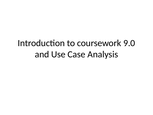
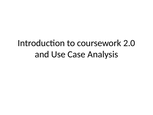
9.0: 9.0 -> 2.0
